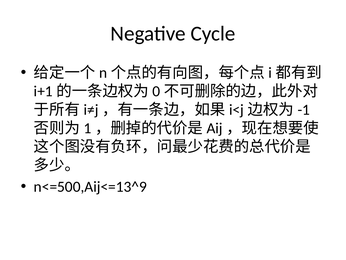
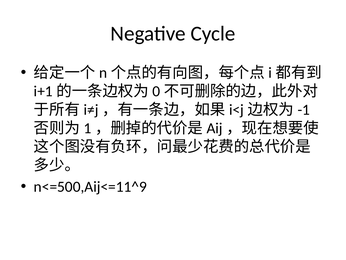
n<=500,Aij<=13^9: n<=500,Aij<=13^9 -> n<=500,Aij<=11^9
